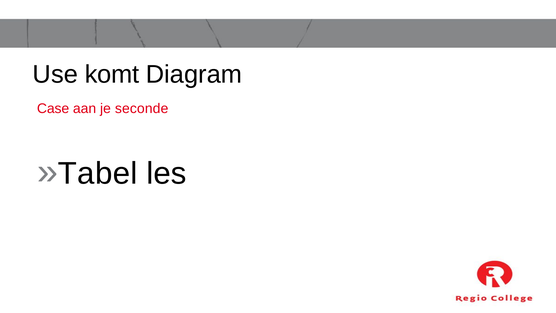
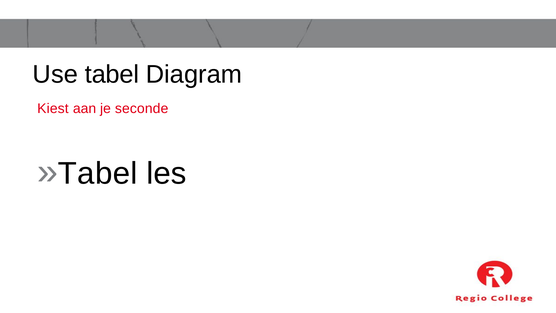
Use komt: komt -> tabel
Case: Case -> Kiest
